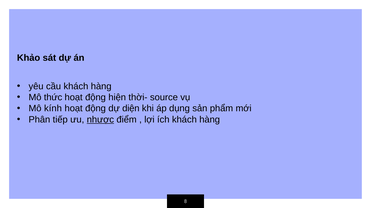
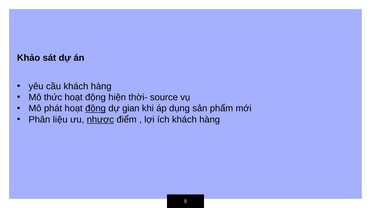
kính: kính -> phát
động at (96, 109) underline: none -> present
diện: diện -> gian
tiếp: tiếp -> liệu
